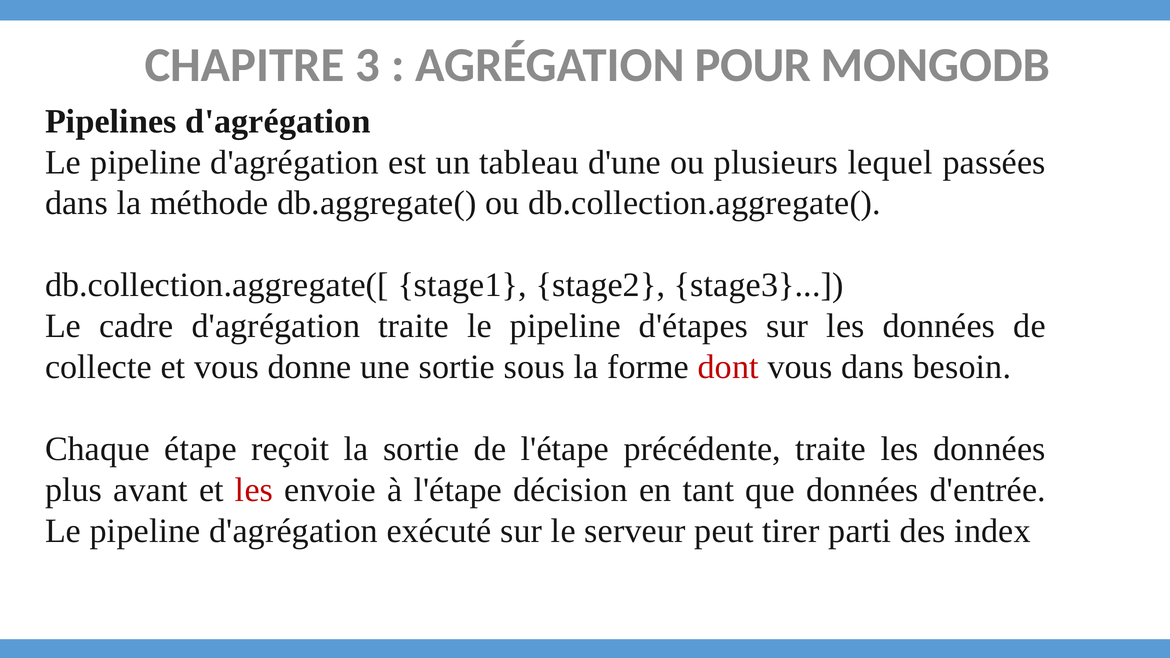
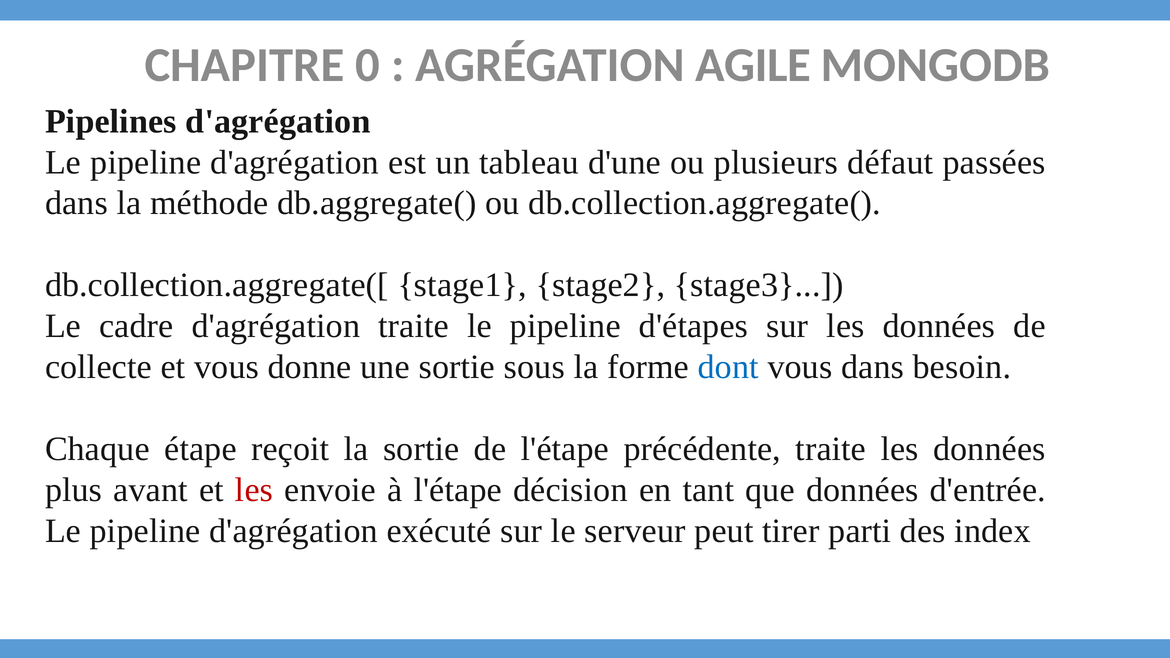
3: 3 -> 0
POUR: POUR -> AGILE
lequel: lequel -> défaut
dont colour: red -> blue
